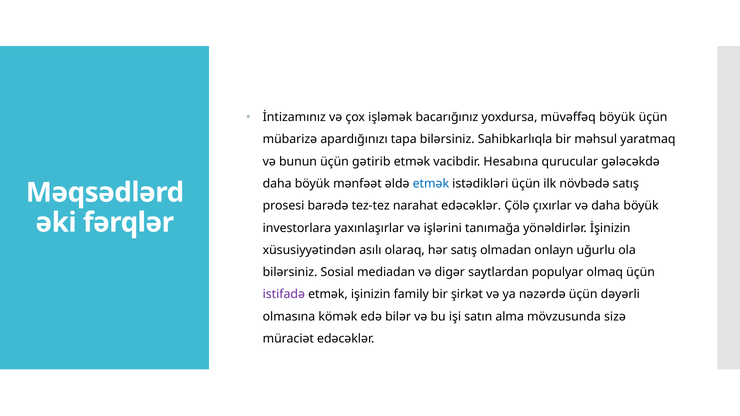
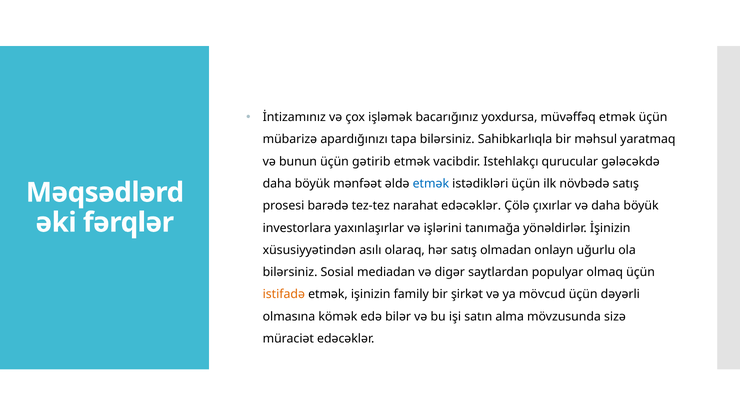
müvəffəq böyük: böyük -> etmək
Hesabına: Hesabına -> Istehlakçı
istifadə colour: purple -> orange
nəzərdə: nəzərdə -> mövcud
